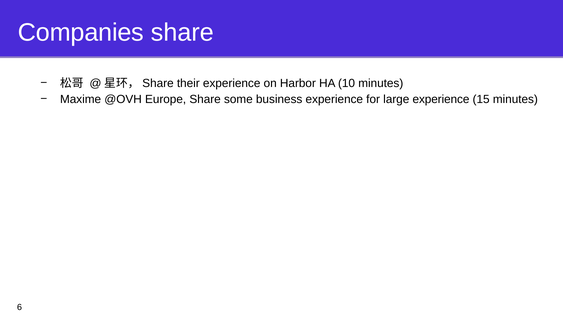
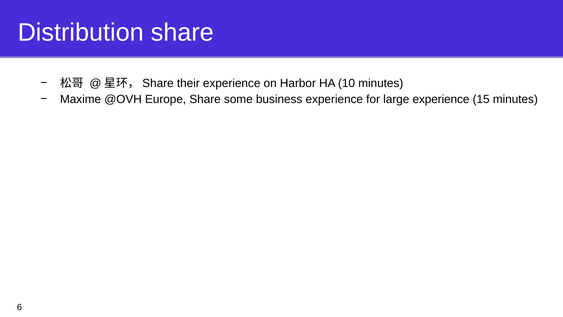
Companies: Companies -> Distribution
